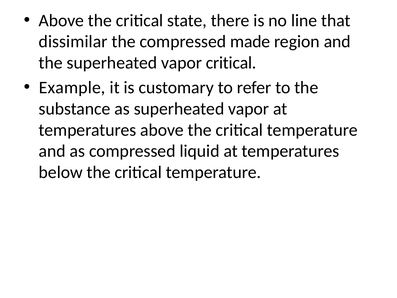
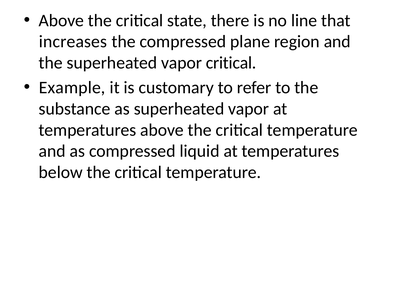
dissimilar: dissimilar -> increases
made: made -> plane
